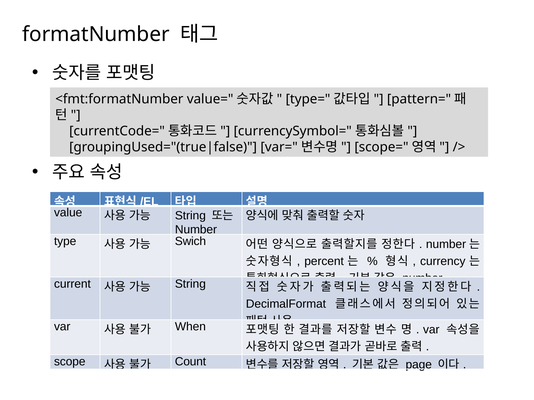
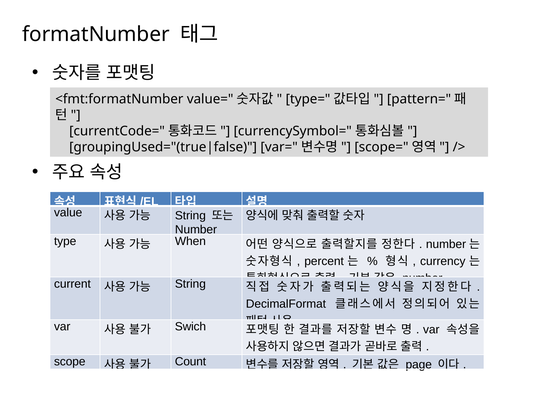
Swich: Swich -> When
When: When -> Swich
